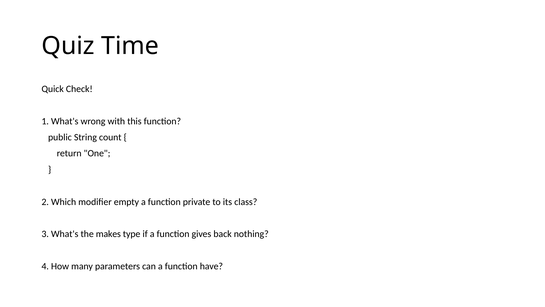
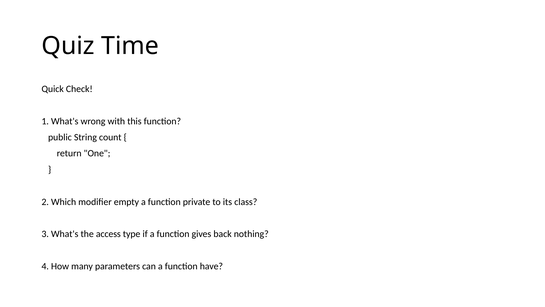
makes: makes -> access
